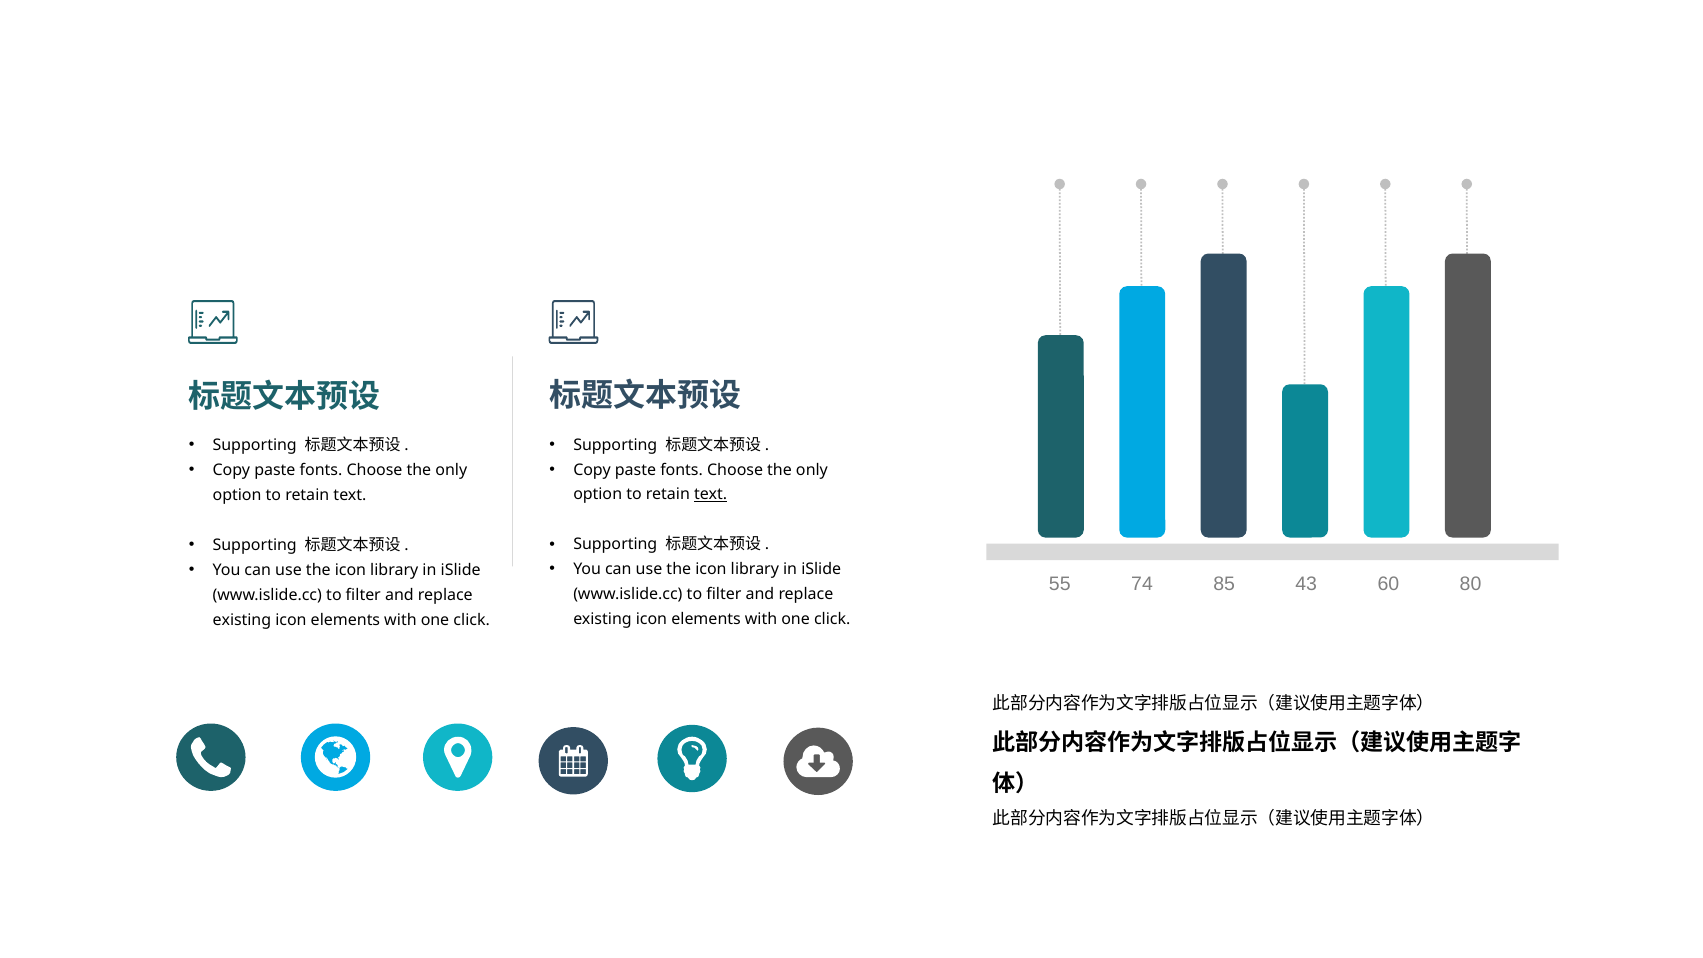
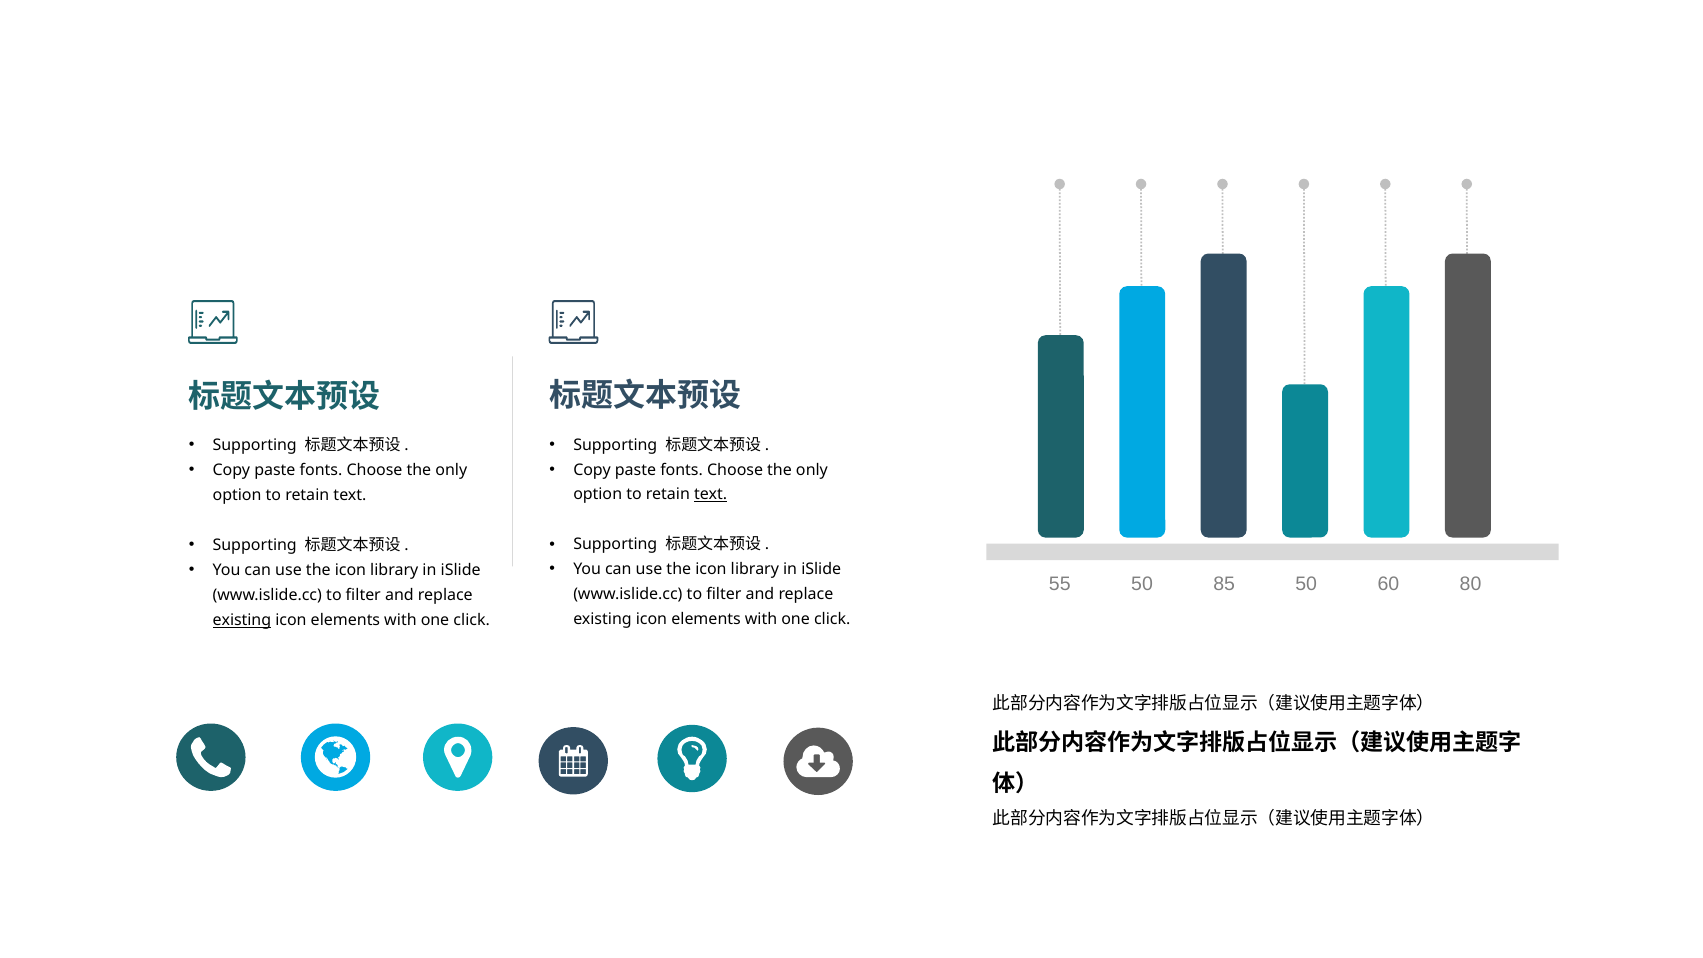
55 74: 74 -> 50
85 43: 43 -> 50
existing at (242, 620) underline: none -> present
